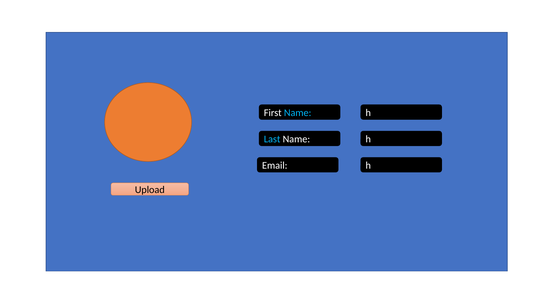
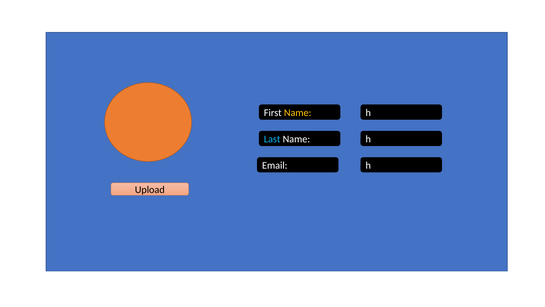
Name at (298, 113) colour: light blue -> yellow
